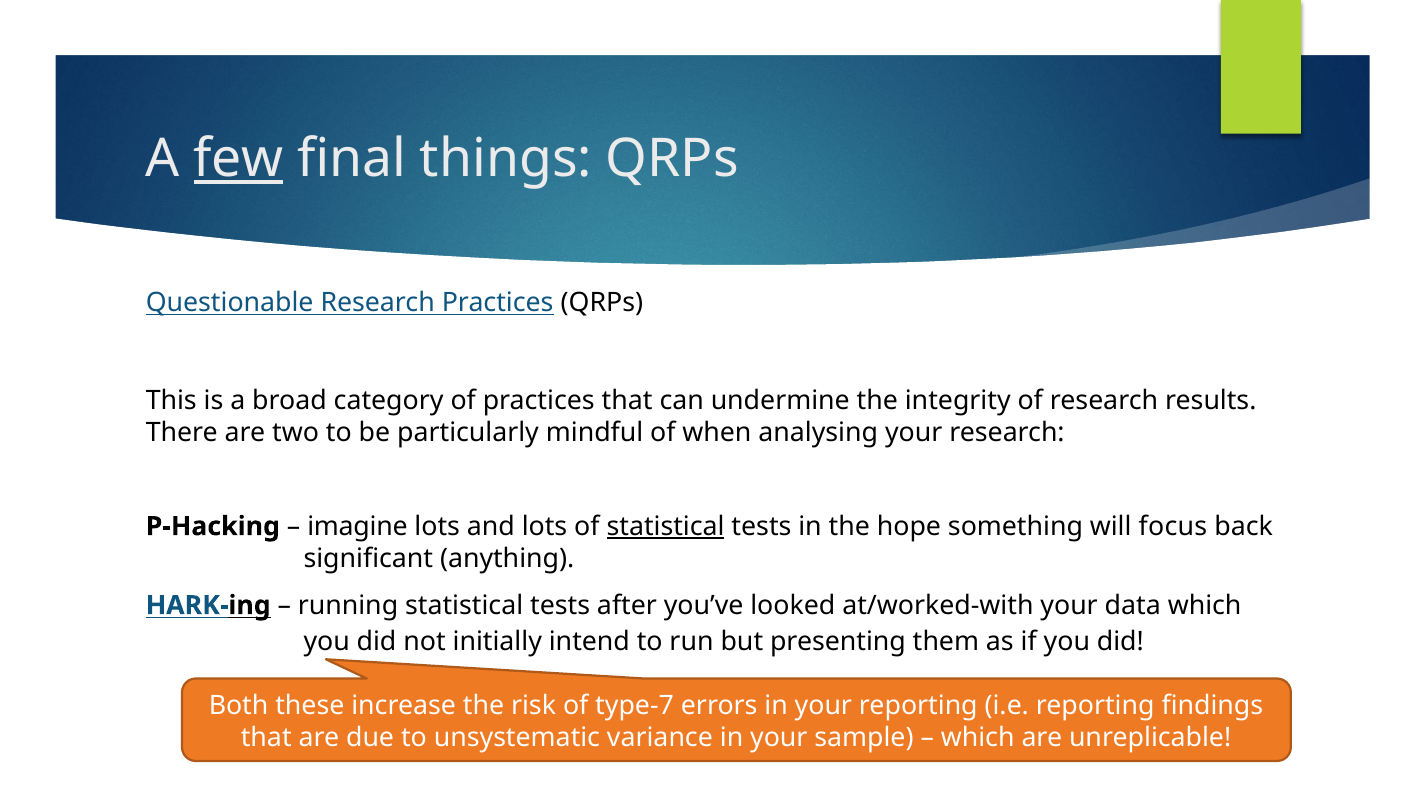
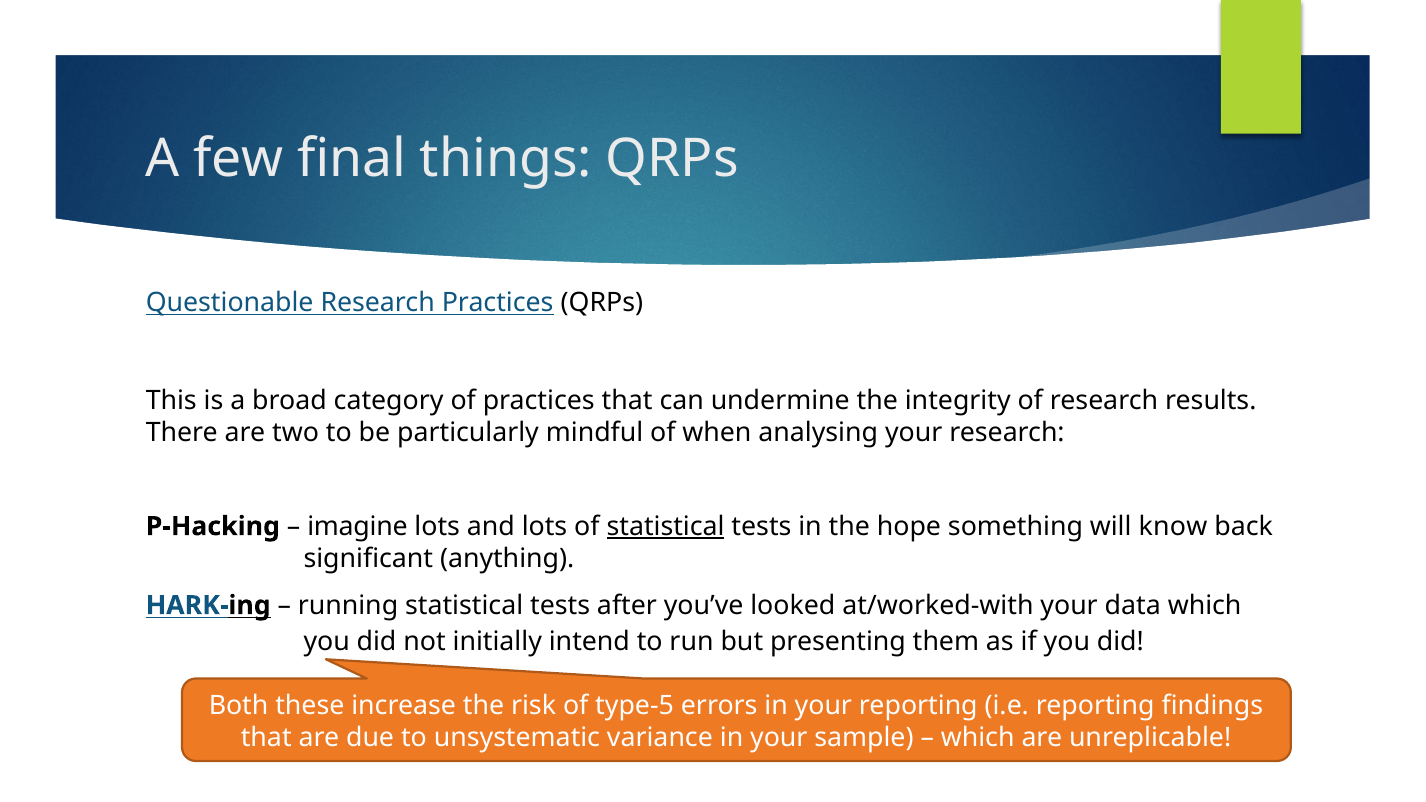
few underline: present -> none
focus: focus -> know
type-7: type-7 -> type-5
